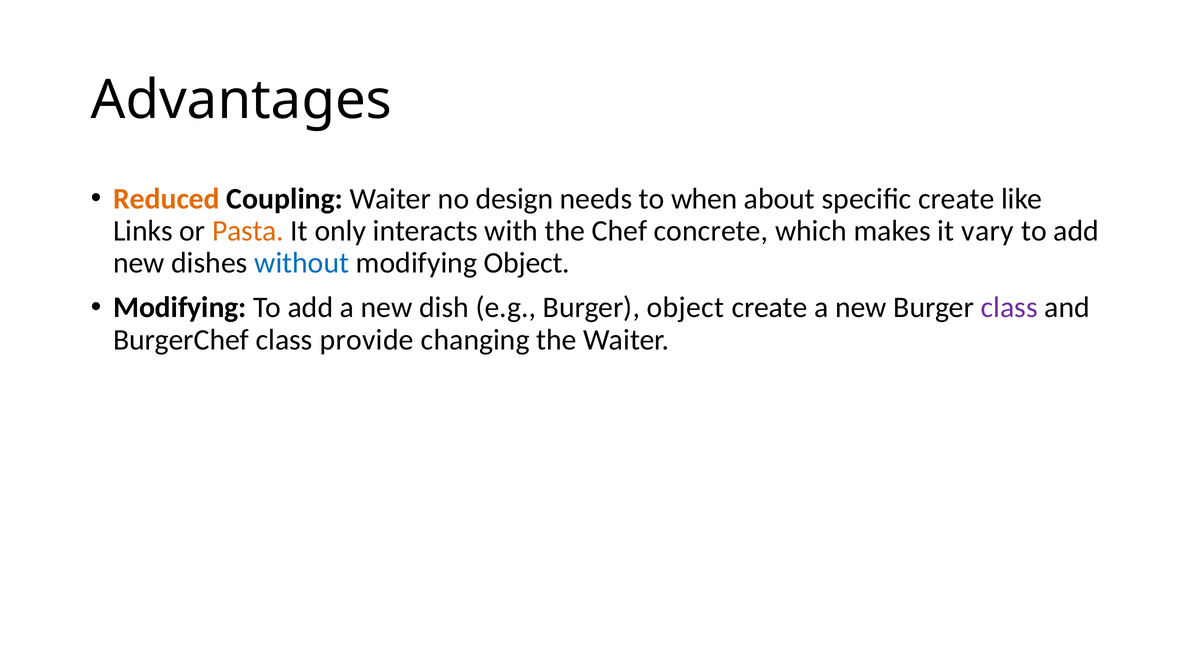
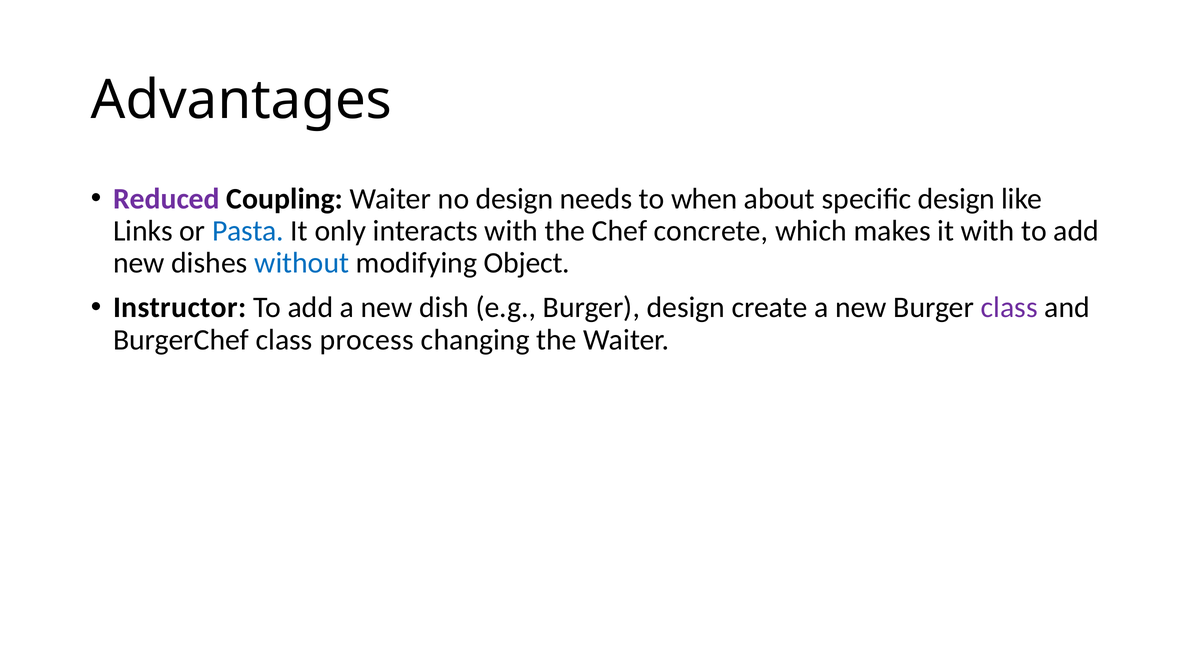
Reduced colour: orange -> purple
specific create: create -> design
Pasta colour: orange -> blue
it vary: vary -> with
Modifying at (180, 308): Modifying -> Instructor
Burger object: object -> design
provide: provide -> process
